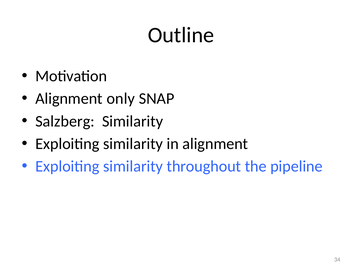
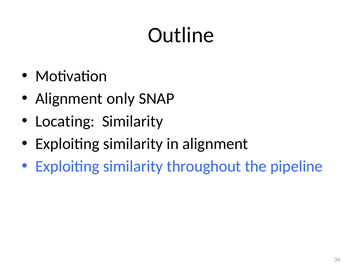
Salzberg: Salzberg -> Locating
